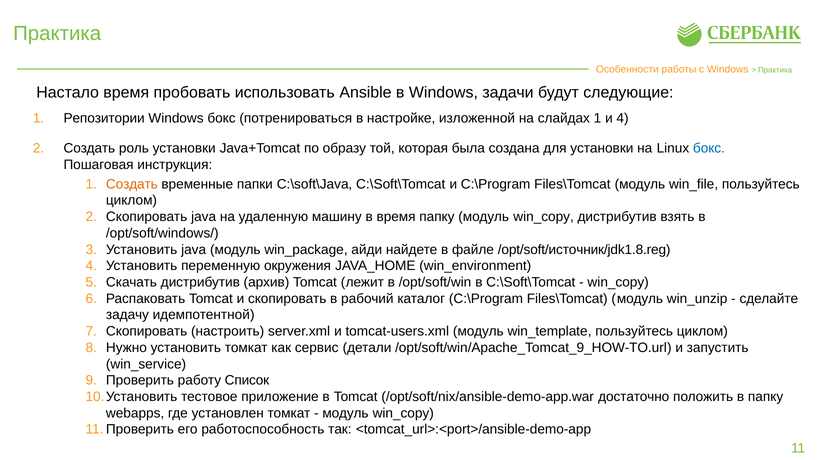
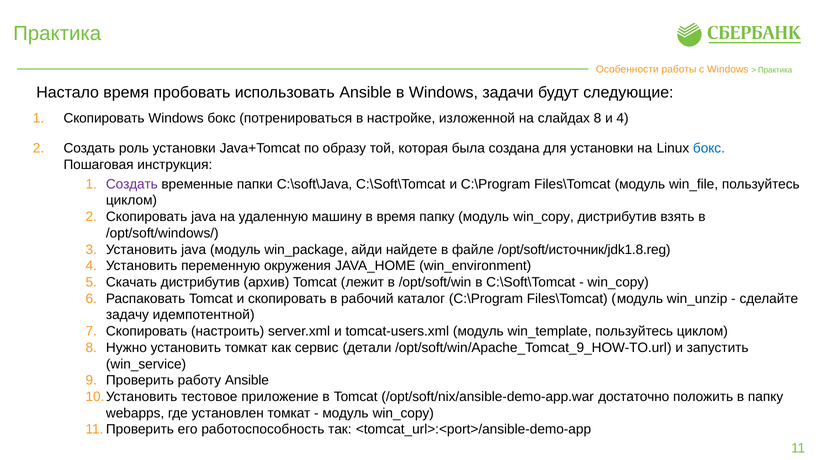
Репозитории at (104, 118): Репозитории -> Скопировать
слайдах 1: 1 -> 8
Создать at (132, 184) colour: orange -> purple
работу Список: Список -> Ansible
